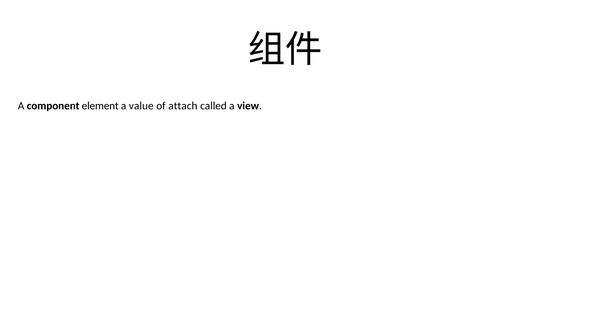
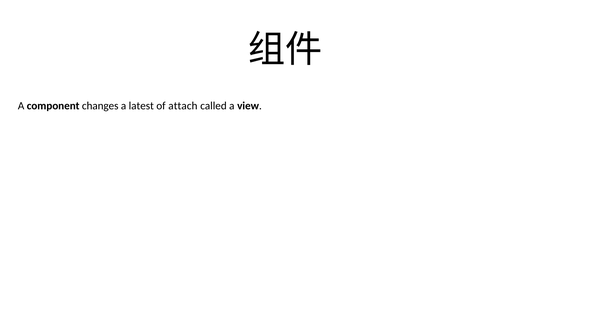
element: element -> changes
value: value -> latest
